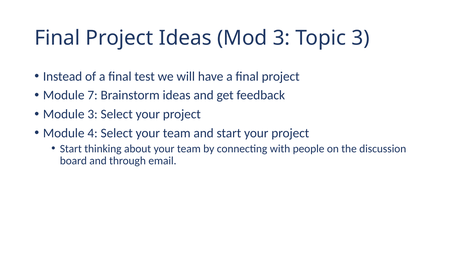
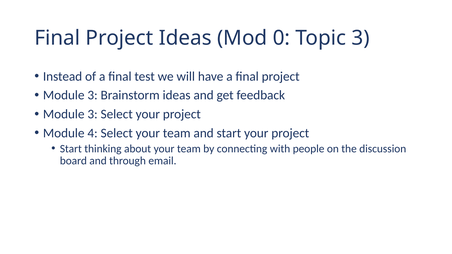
Mod 3: 3 -> 0
7 at (93, 95): 7 -> 3
